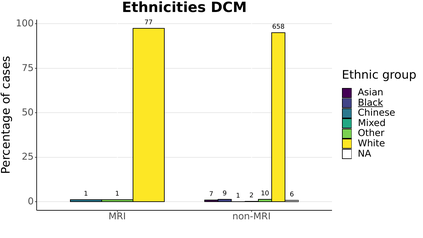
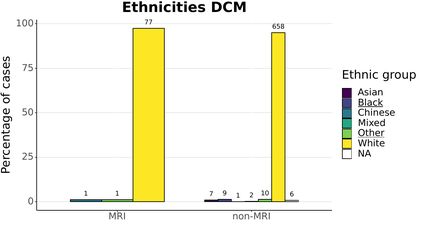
Other underline: none -> present
